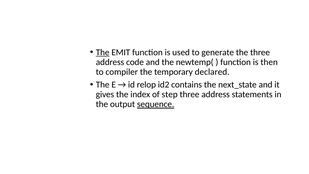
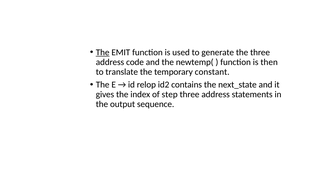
compiler: compiler -> translate
declared: declared -> constant
sequence underline: present -> none
